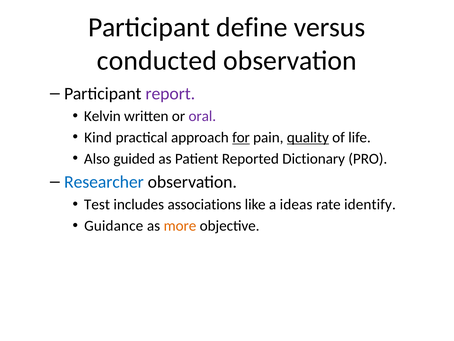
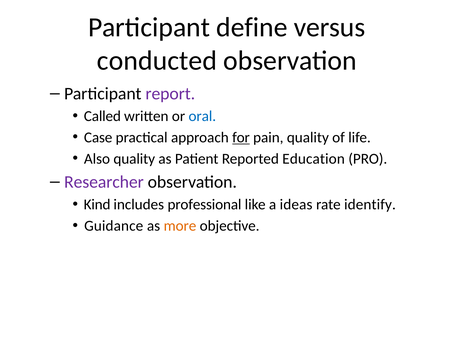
Kelvin: Kelvin -> Called
oral colour: purple -> blue
Kind: Kind -> Case
quality at (308, 137) underline: present -> none
Also guided: guided -> quality
Dictionary: Dictionary -> Education
Researcher colour: blue -> purple
Test: Test -> Kind
associations: associations -> professional
